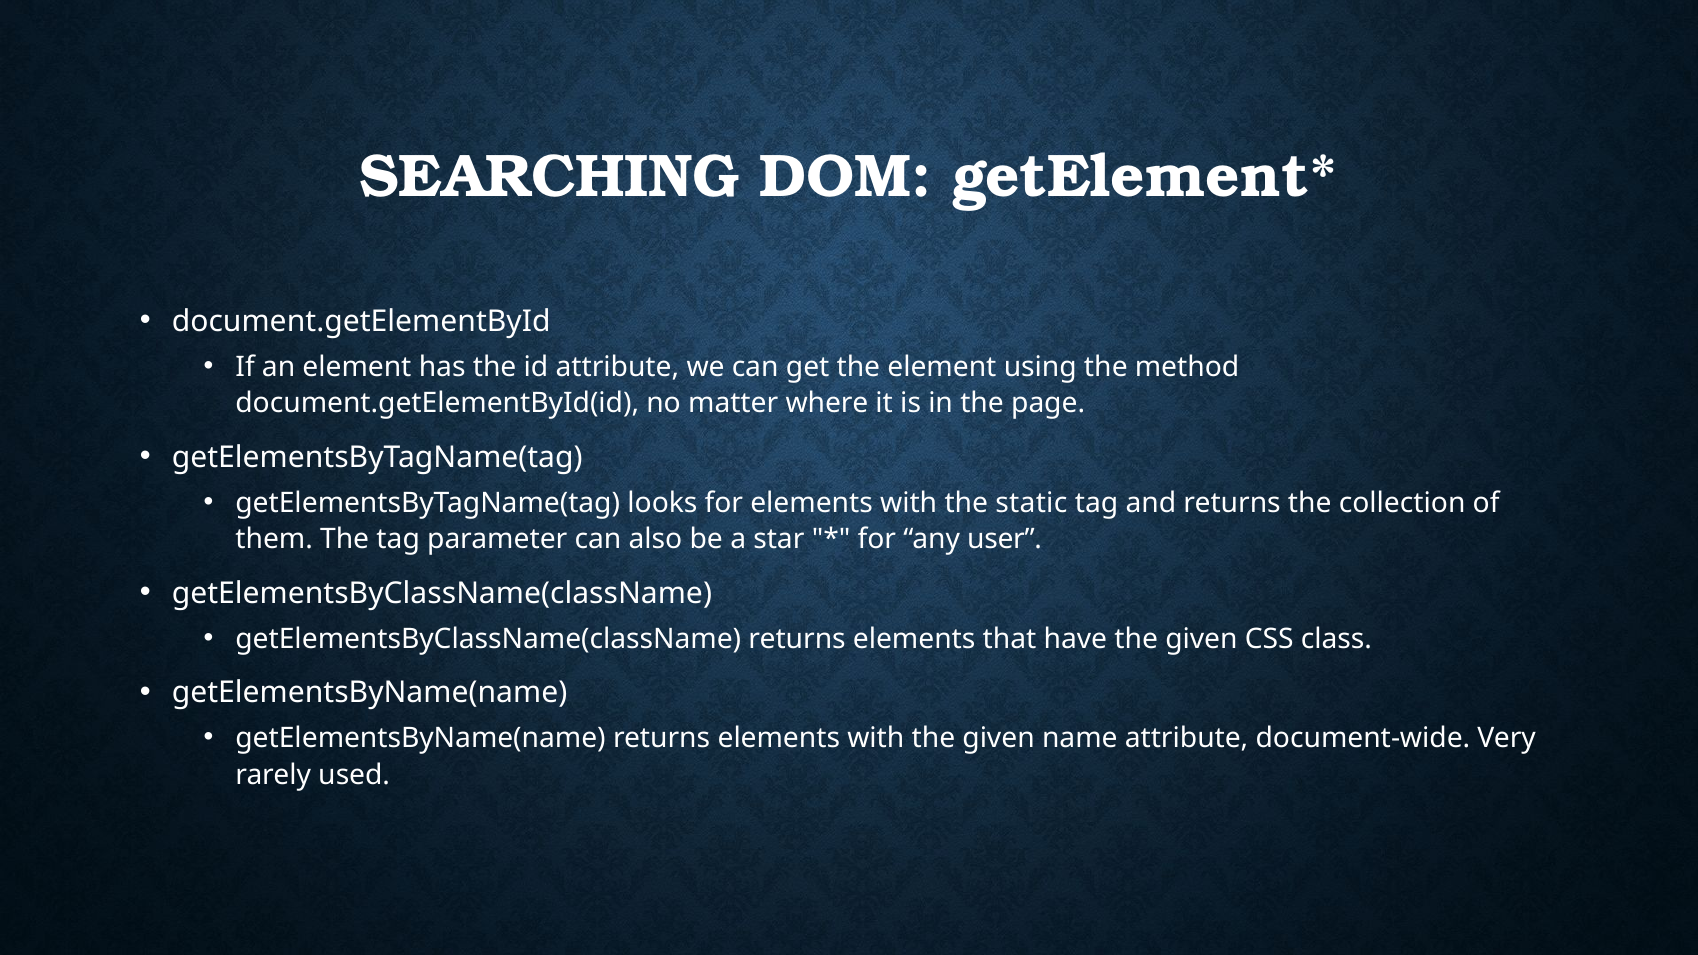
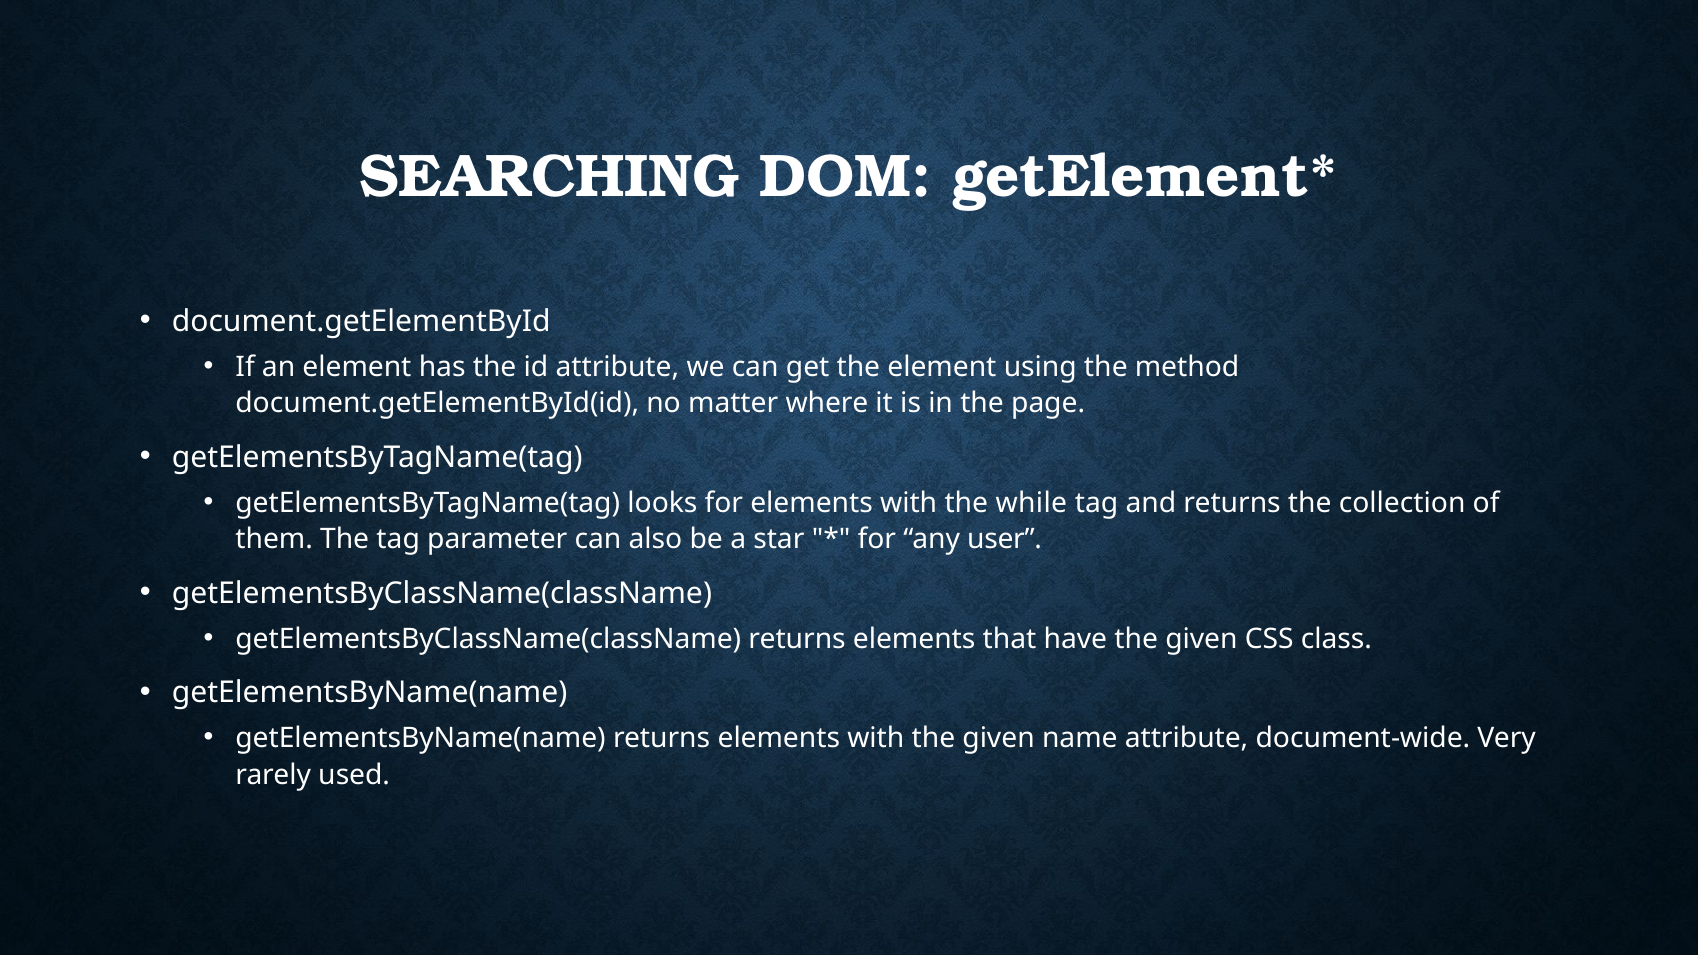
static: static -> while
